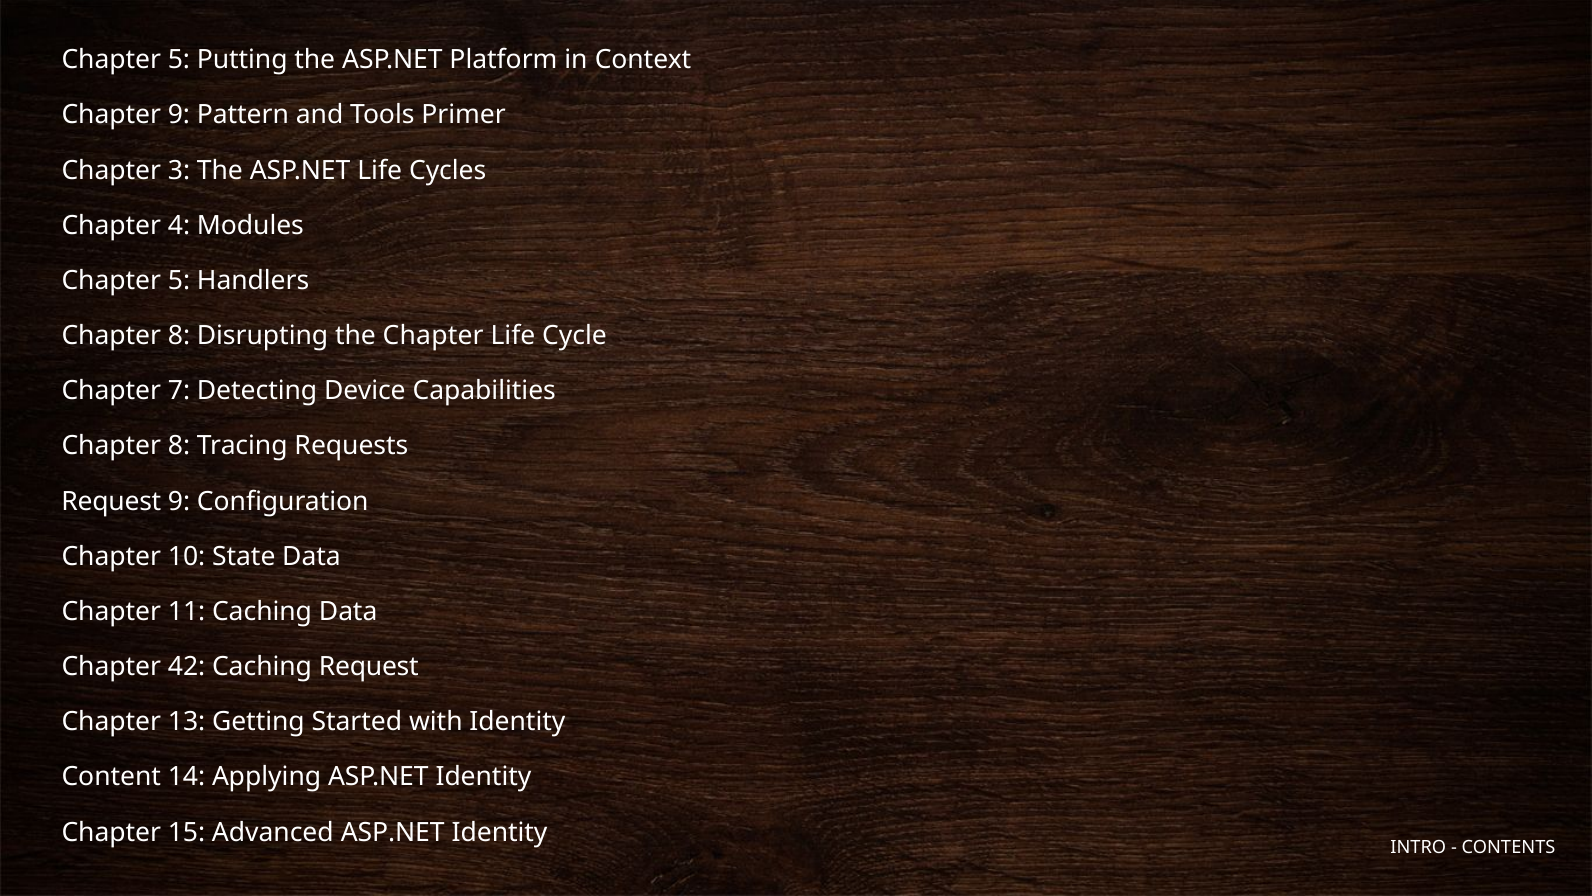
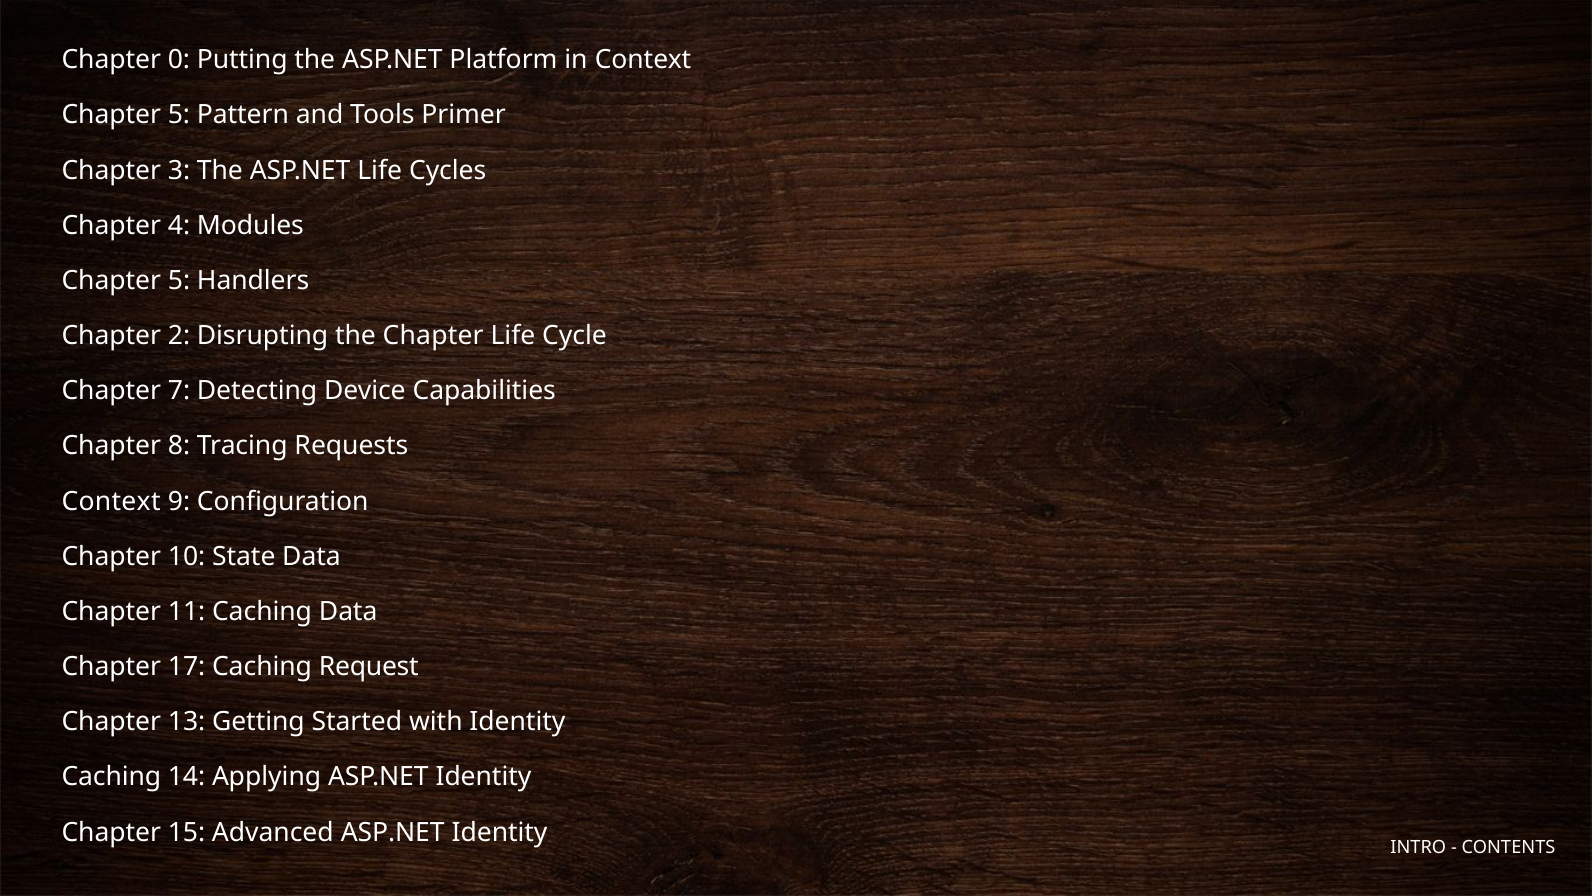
5 at (179, 60): 5 -> 0
9 at (179, 115): 9 -> 5
8 at (179, 336): 8 -> 2
Request at (111, 501): Request -> Context
42: 42 -> 17
Content at (111, 777): Content -> Caching
